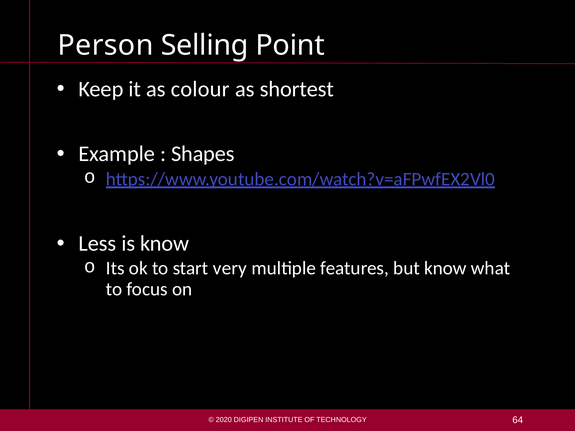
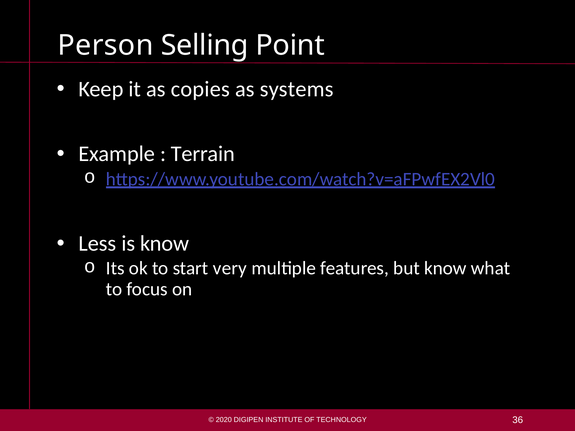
colour: colour -> copies
shortest: shortest -> systems
Shapes: Shapes -> Terrain
64: 64 -> 36
